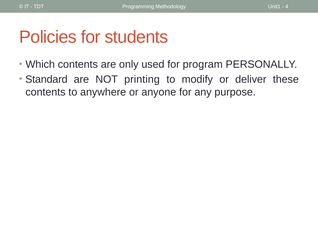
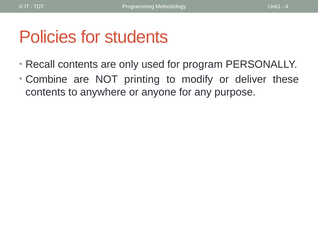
Which: Which -> Recall
Standard: Standard -> Combine
